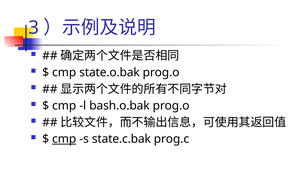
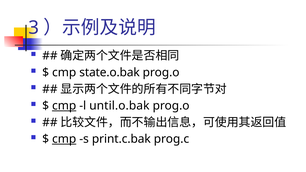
cmp at (64, 106) underline: none -> present
bash.o.bak: bash.o.bak -> until.o.bak
state.c.bak: state.c.bak -> print.c.bak
